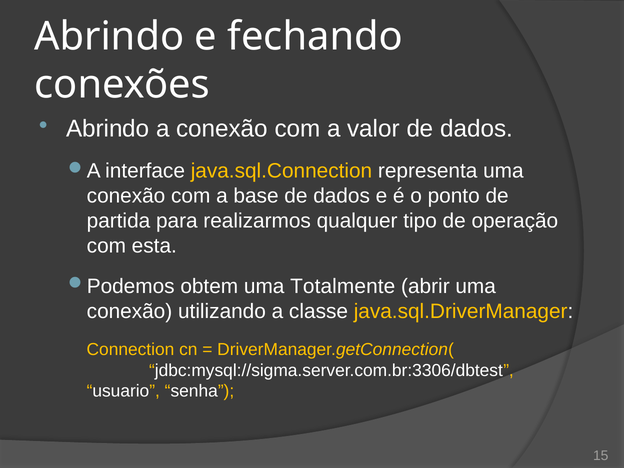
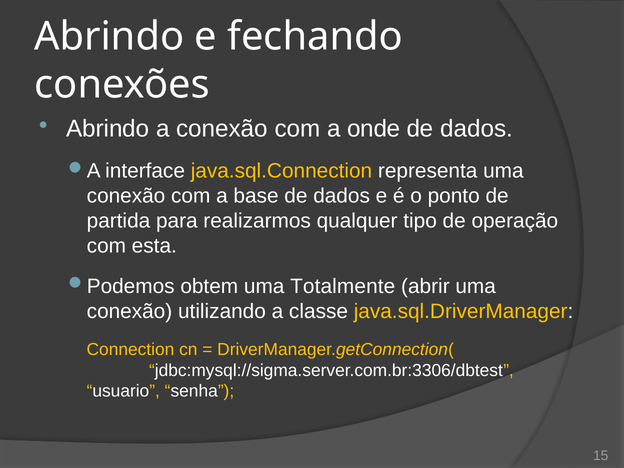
valor: valor -> onde
